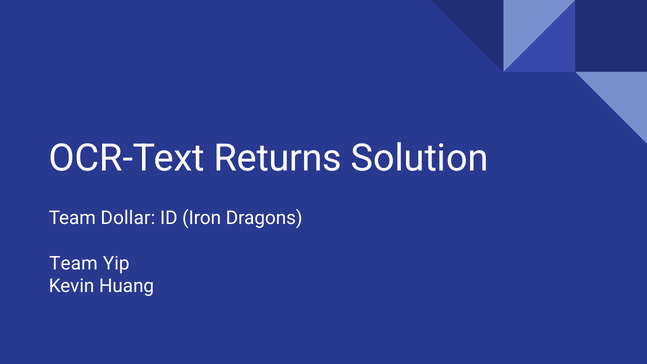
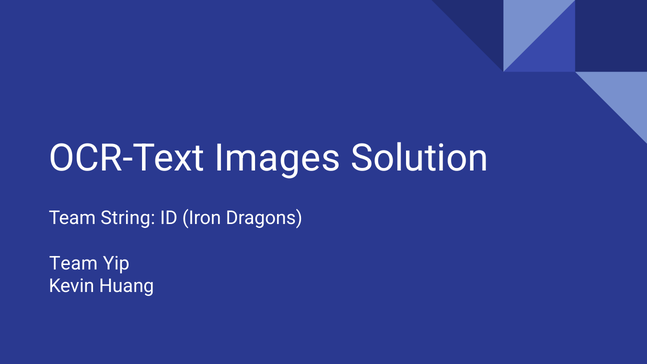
Returns: Returns -> Images
Dollar: Dollar -> String
